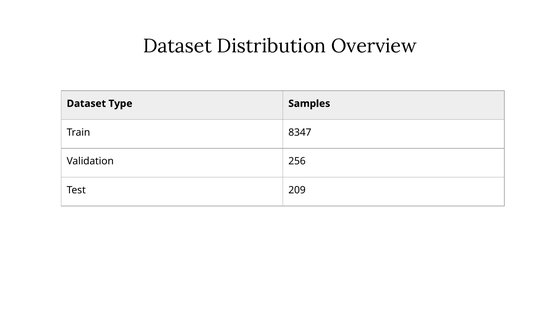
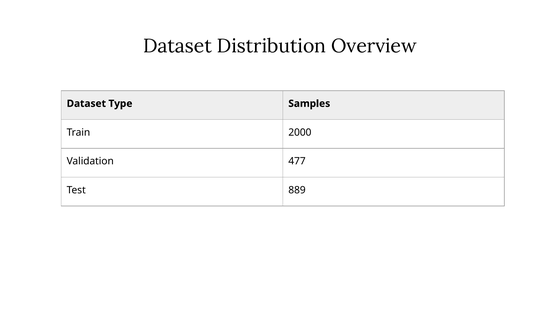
8347: 8347 -> 2000
256: 256 -> 477
209: 209 -> 889
